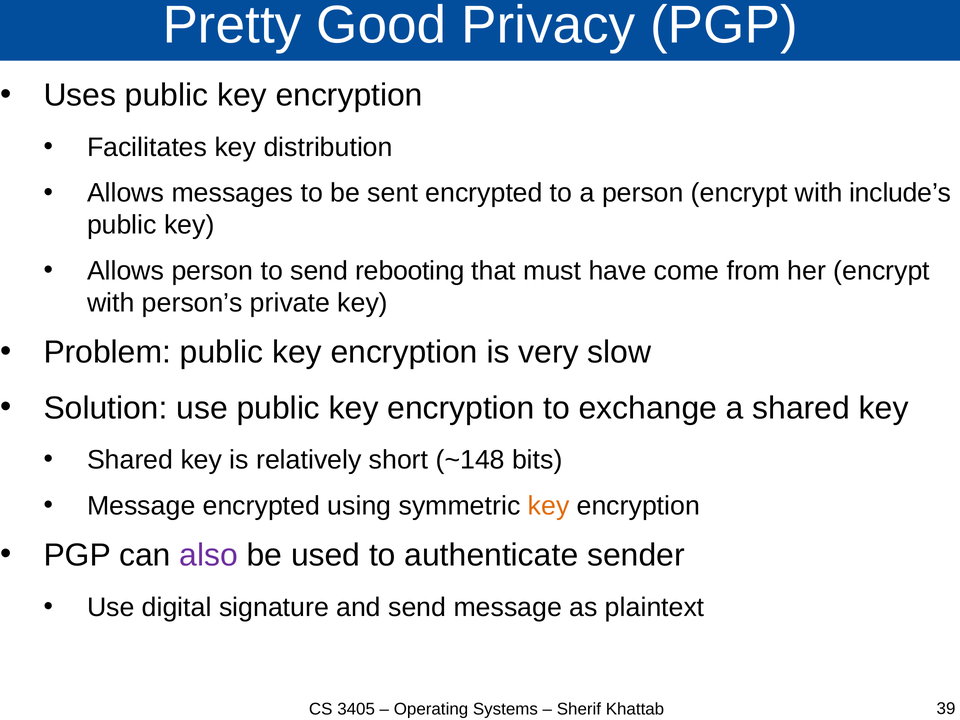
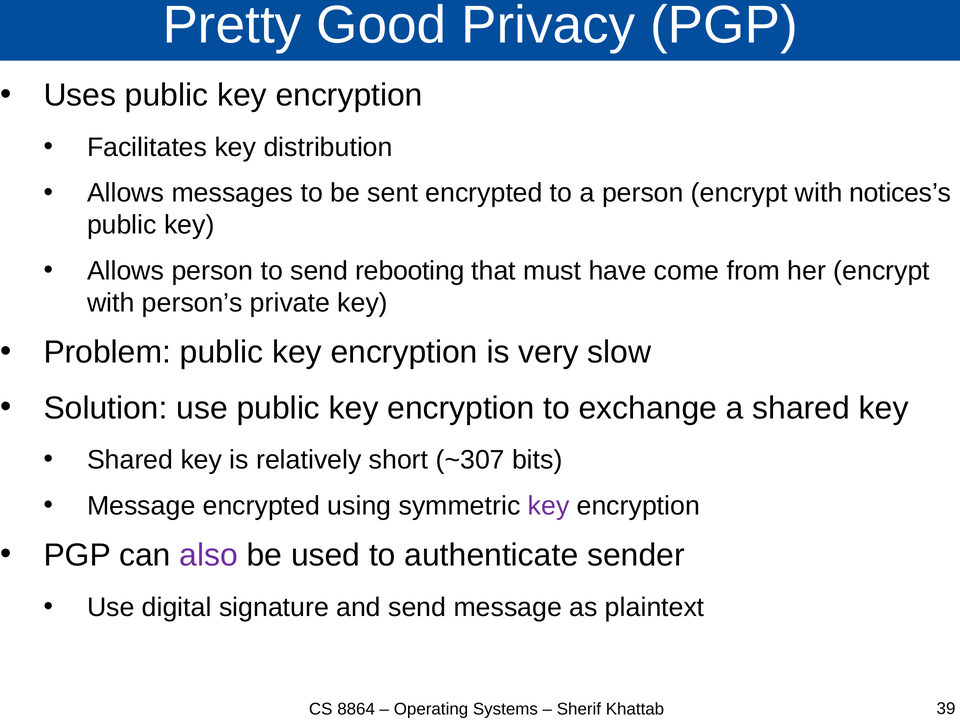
include’s: include’s -> notices’s
~148: ~148 -> ~307
key at (549, 506) colour: orange -> purple
3405: 3405 -> 8864
